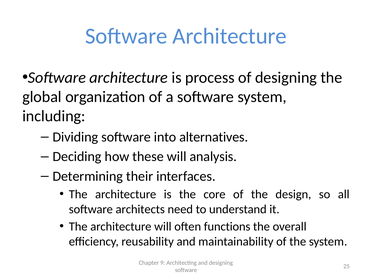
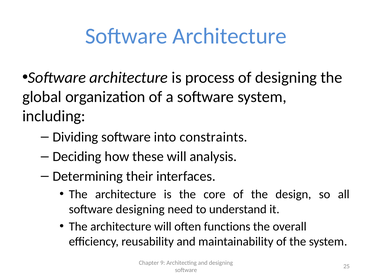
alternatives: alternatives -> constraints
software architects: architects -> designing
